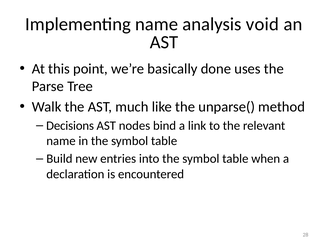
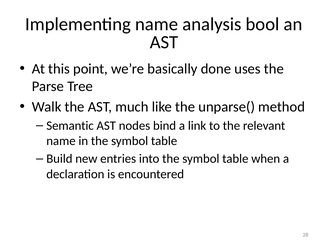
void: void -> bool
Decisions: Decisions -> Semantic
